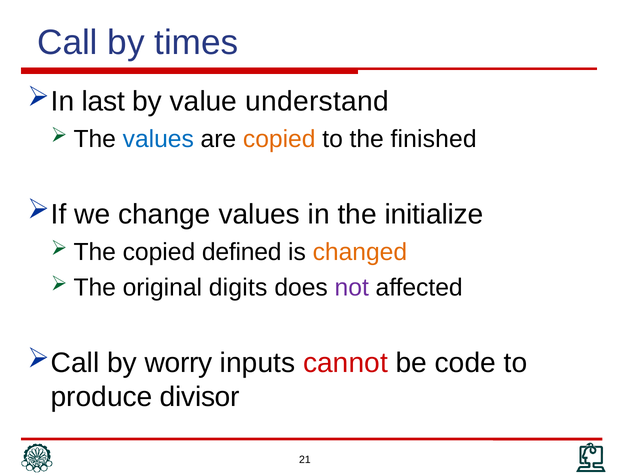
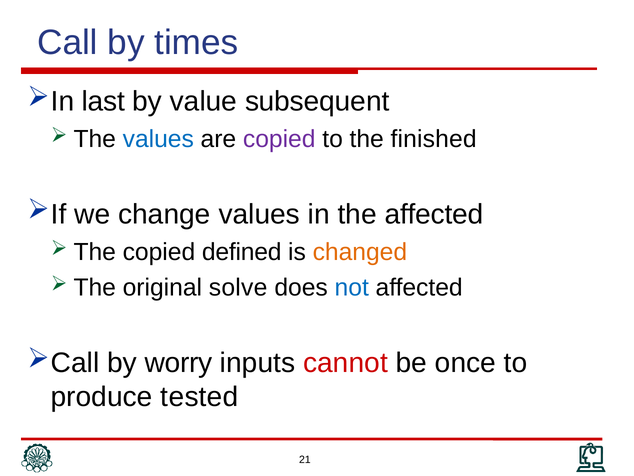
understand: understand -> subsequent
copied at (279, 139) colour: orange -> purple
the initialize: initialize -> affected
digits: digits -> solve
not colour: purple -> blue
code: code -> once
divisor: divisor -> tested
